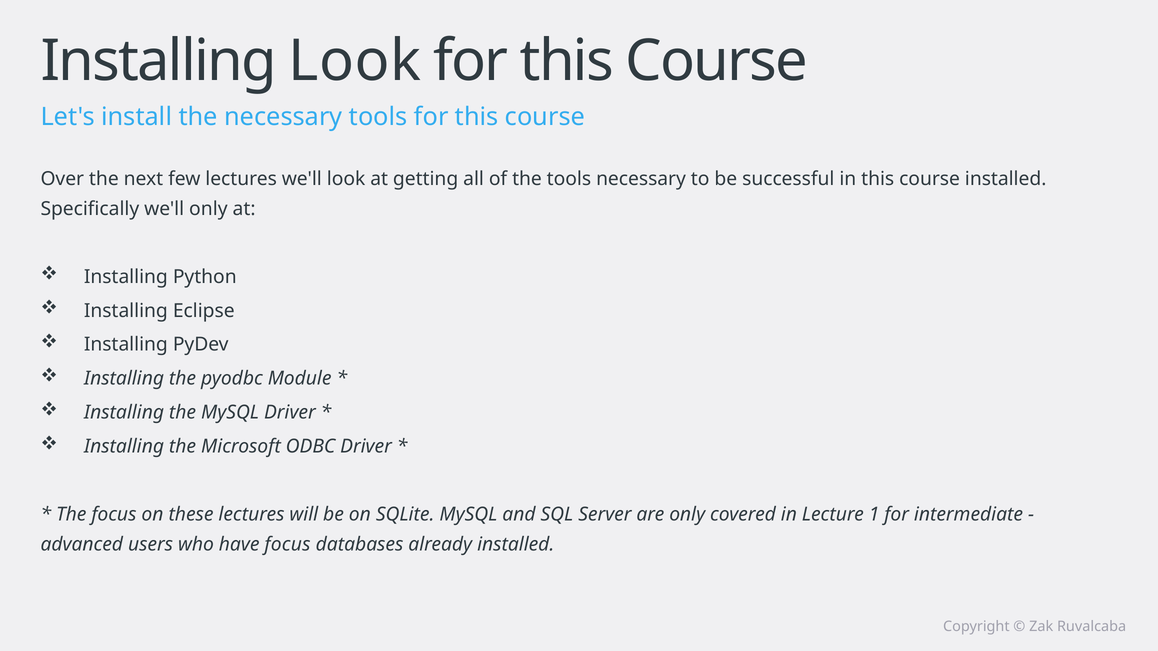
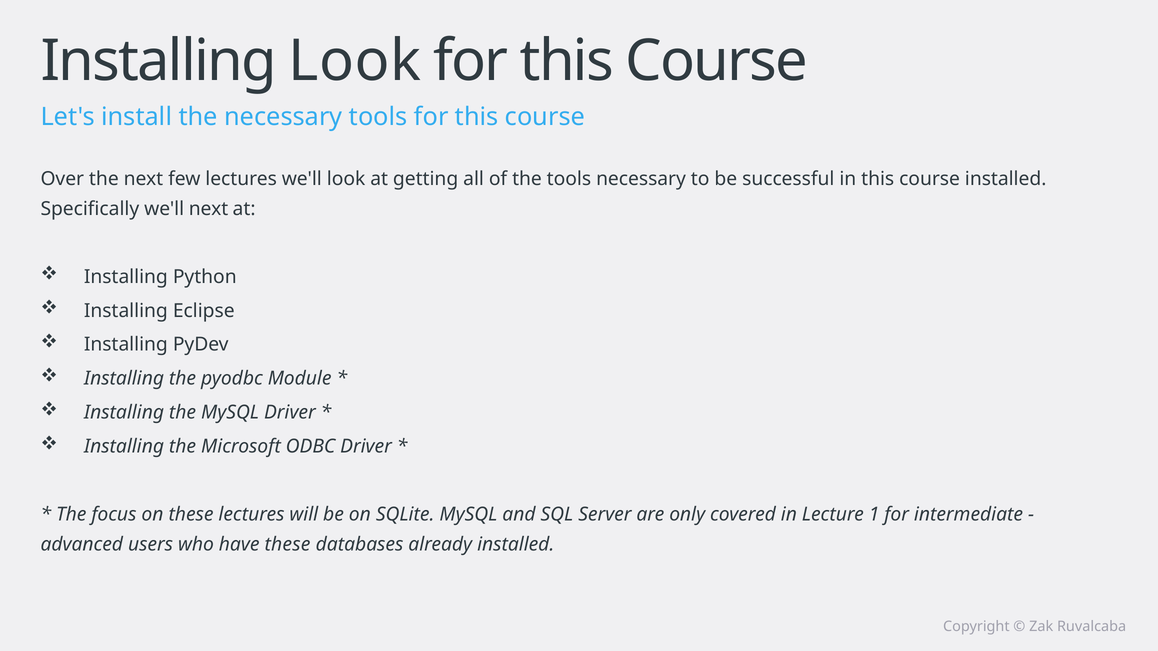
we'll only: only -> next
have focus: focus -> these
